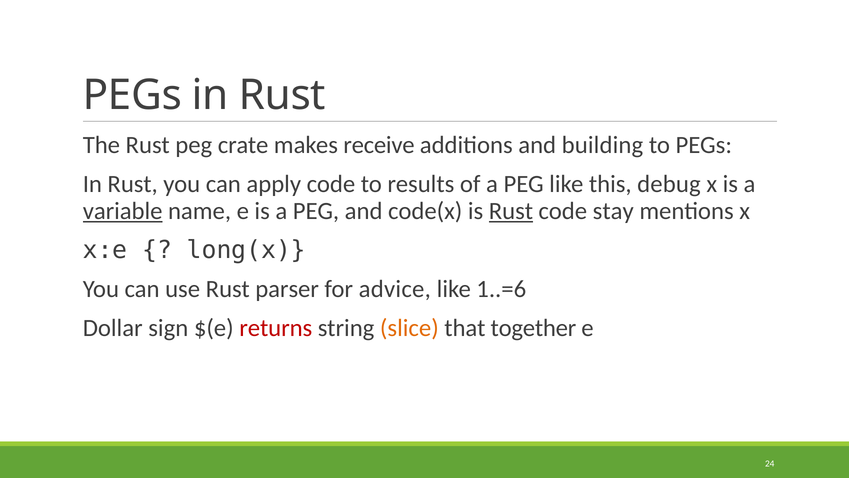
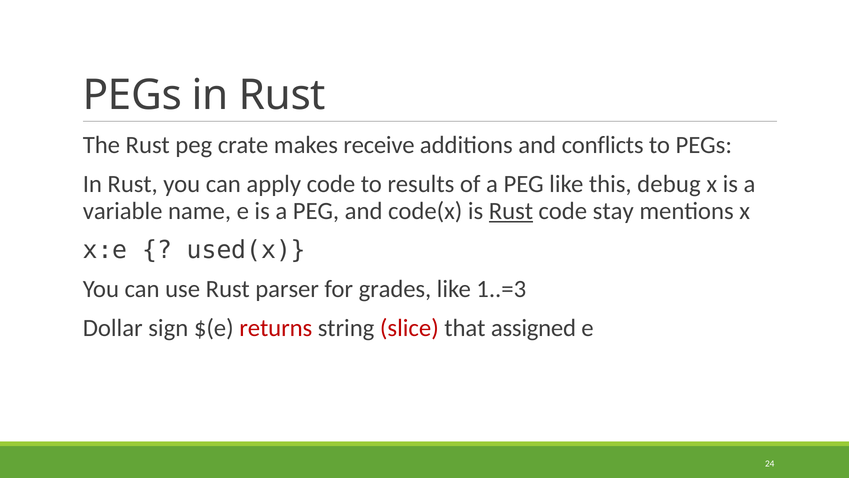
building: building -> conflicts
variable underline: present -> none
long(x: long(x -> used(x
advice: advice -> grades
1..=6: 1..=6 -> 1..=3
slice colour: orange -> red
together: together -> assigned
